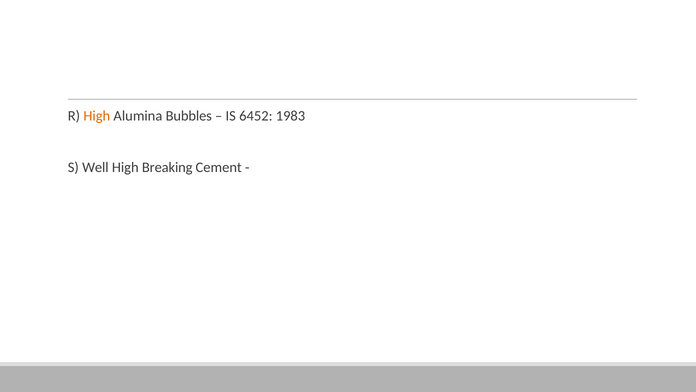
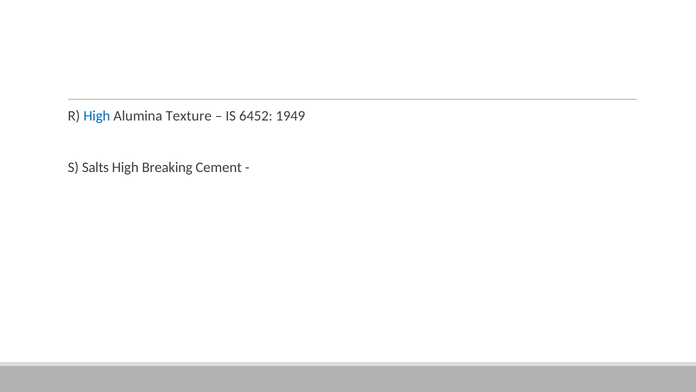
High at (97, 116) colour: orange -> blue
Bubbles: Bubbles -> Texture
1983: 1983 -> 1949
Well: Well -> Salts
